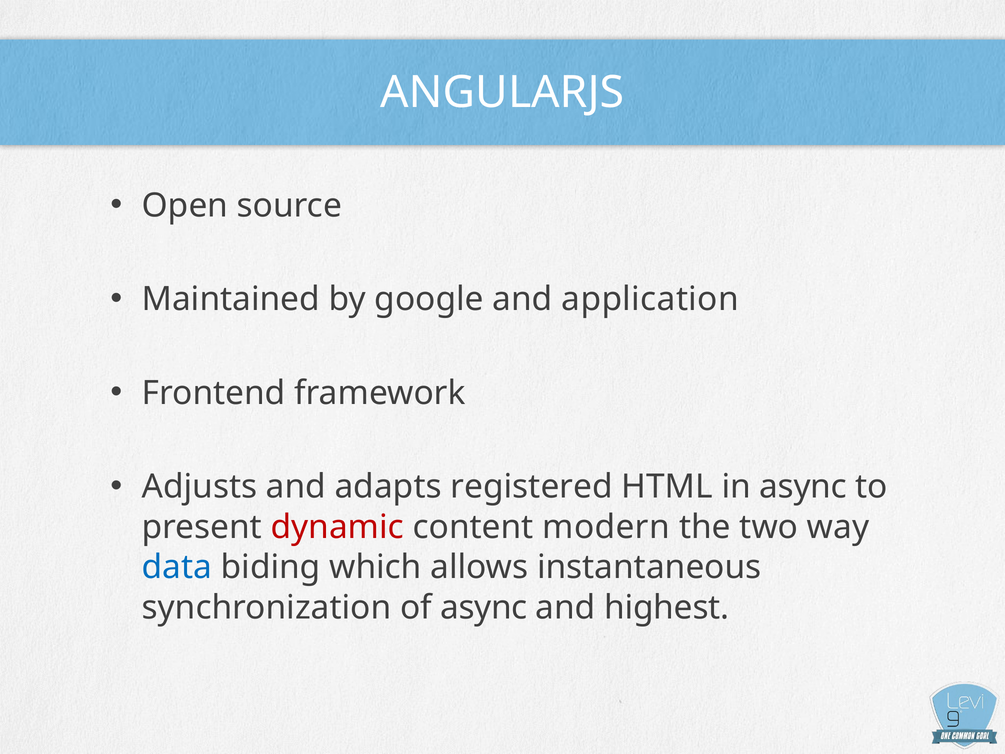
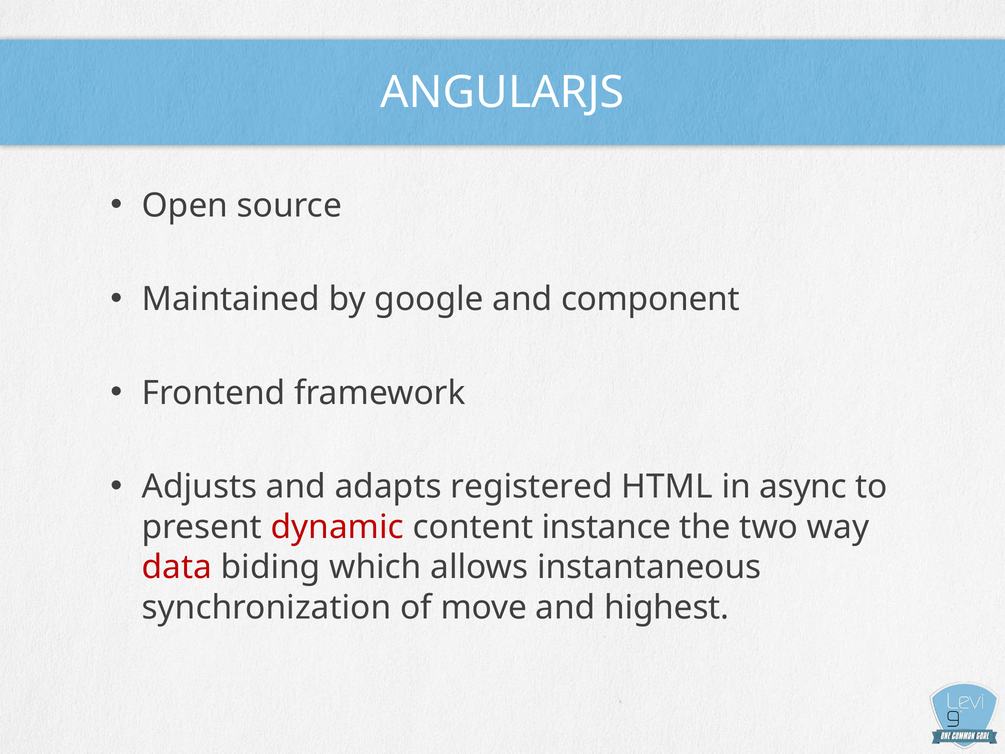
application: application -> component
modern: modern -> instance
data colour: blue -> red
of async: async -> move
